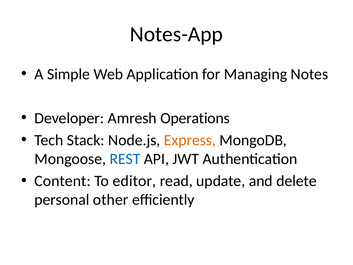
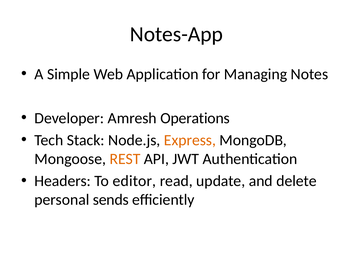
REST colour: blue -> orange
Content: Content -> Headers
other: other -> sends
